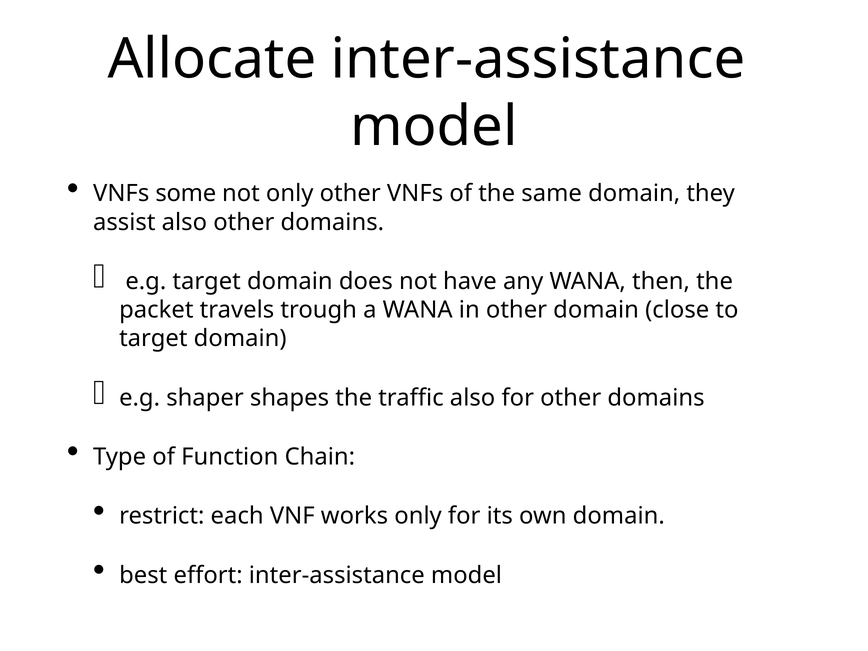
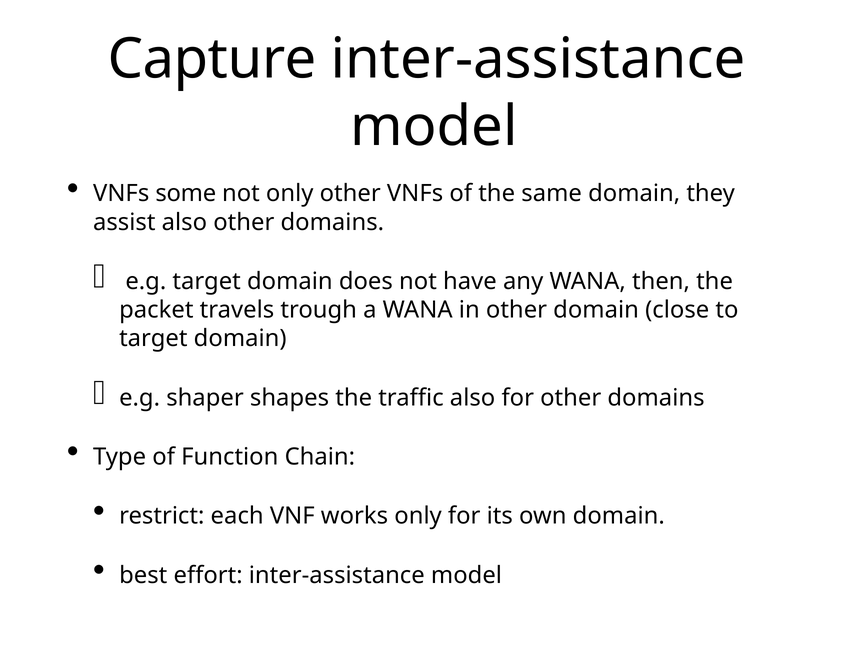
Allocate: Allocate -> Capture
